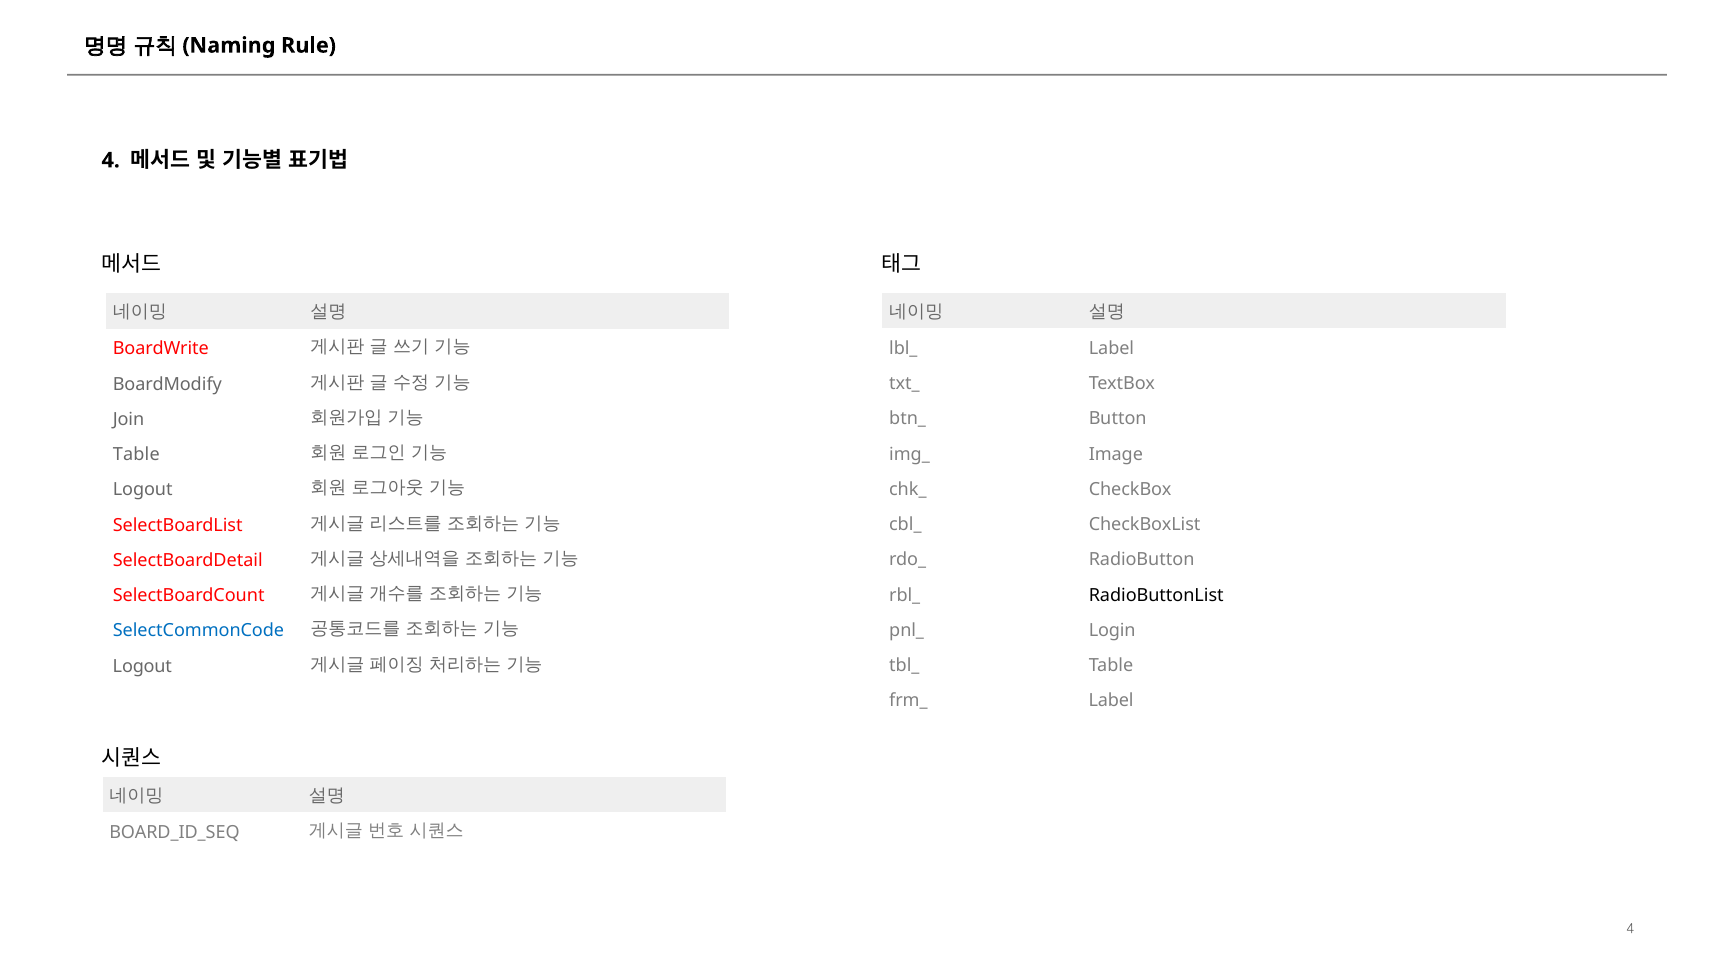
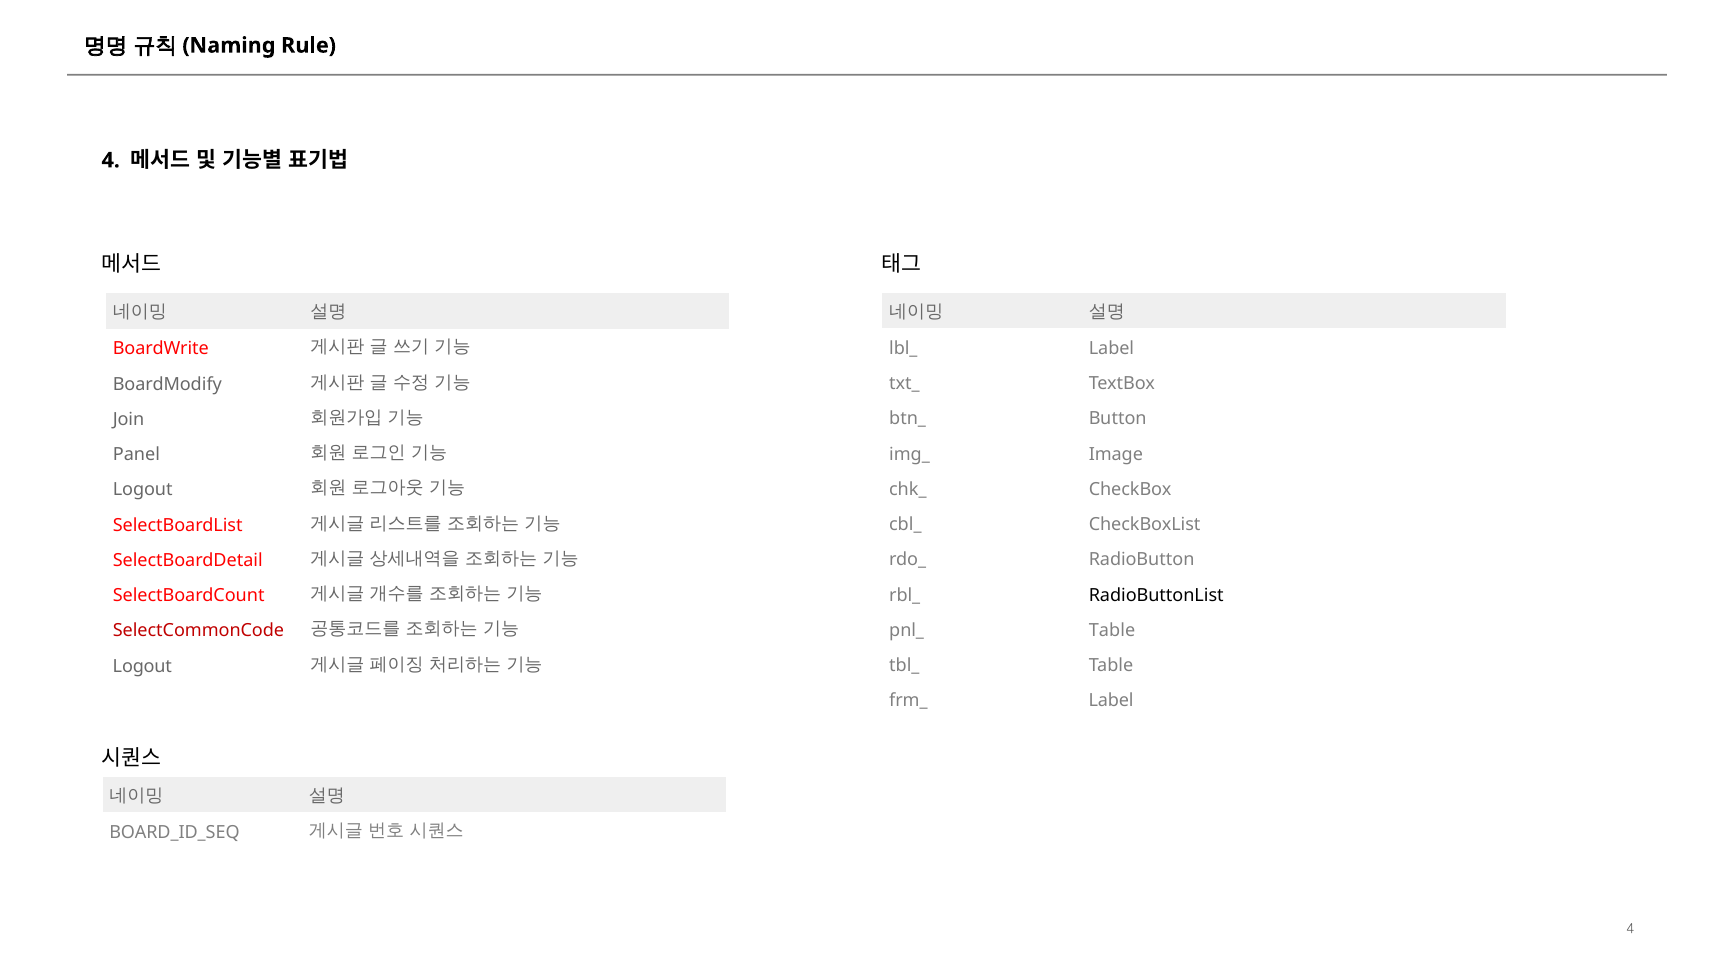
Table at (136, 455): Table -> Panel
Login at (1112, 631): Login -> Table
SelectCommonCode colour: blue -> red
